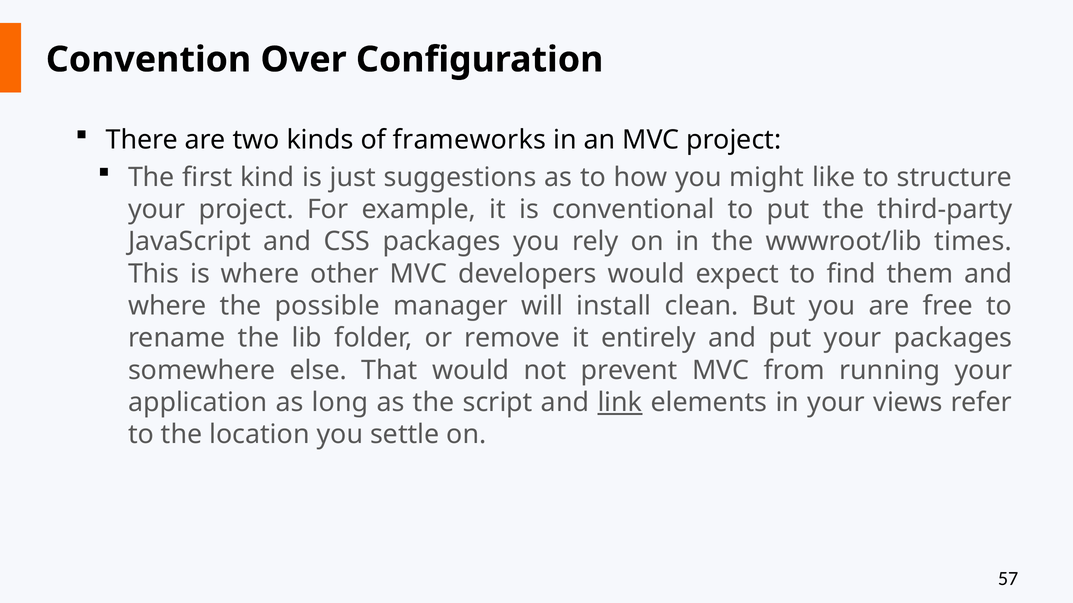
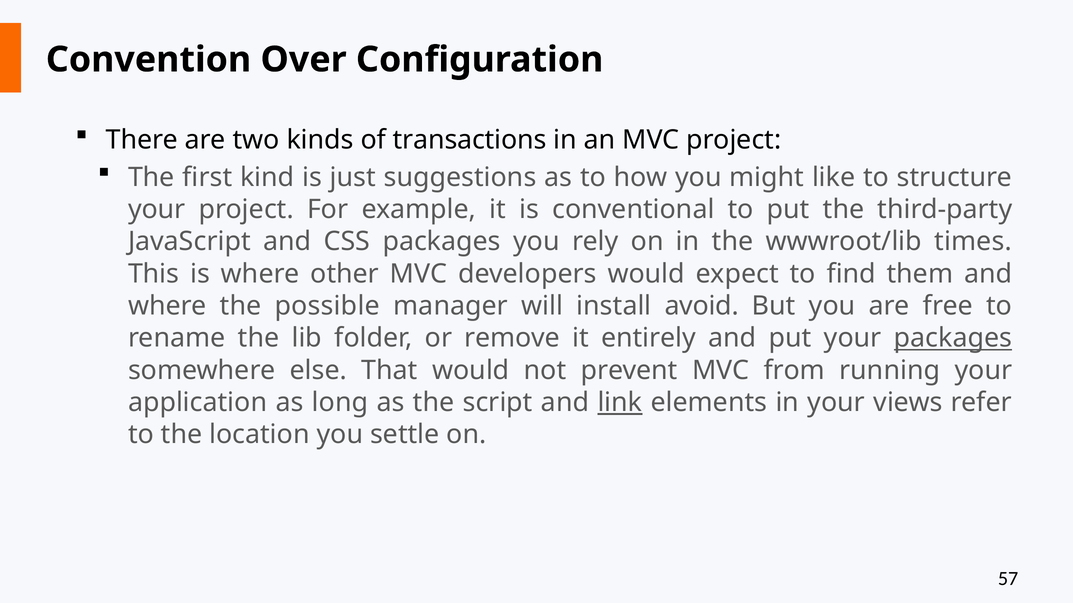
frameworks: frameworks -> transactions
clean: clean -> avoid
packages at (953, 338) underline: none -> present
